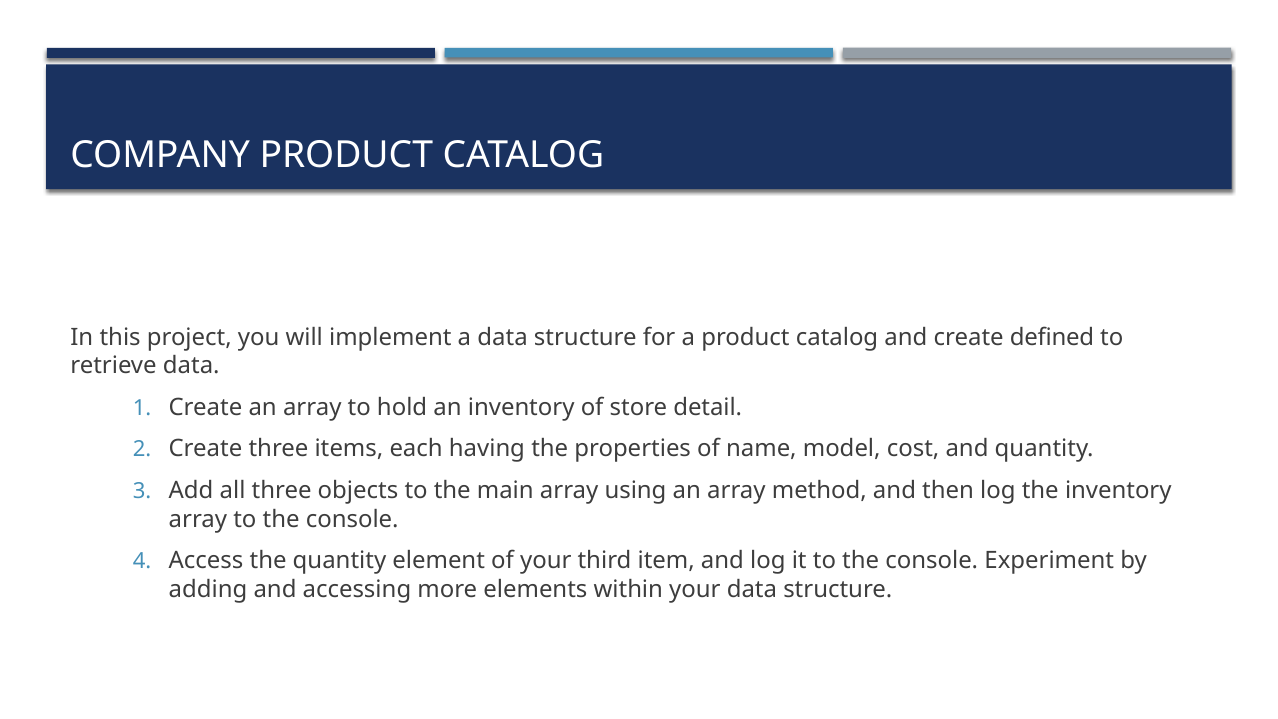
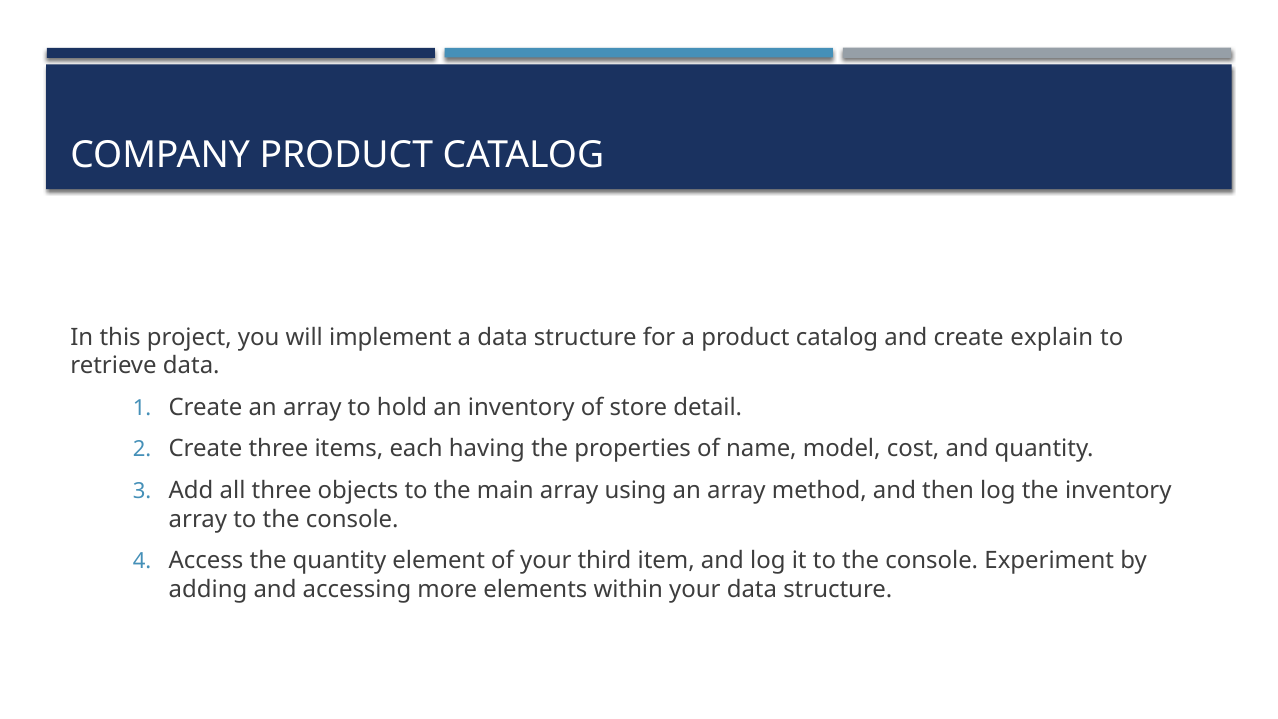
defined: defined -> explain
